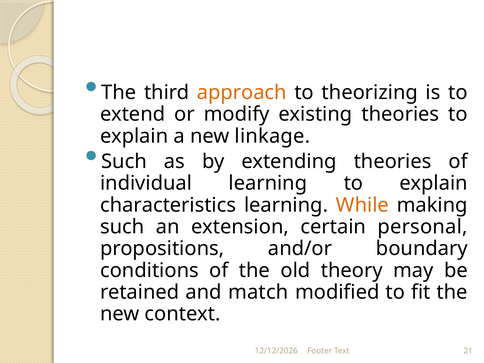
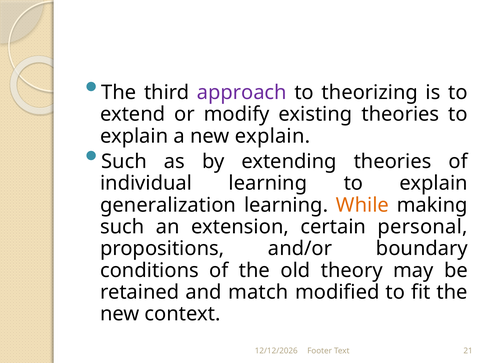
approach colour: orange -> purple
new linkage: linkage -> explain
characteristics: characteristics -> generalization
